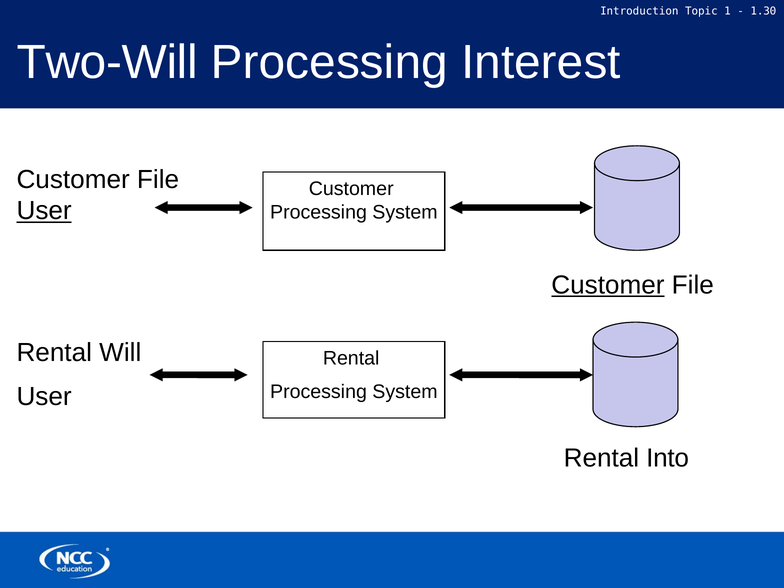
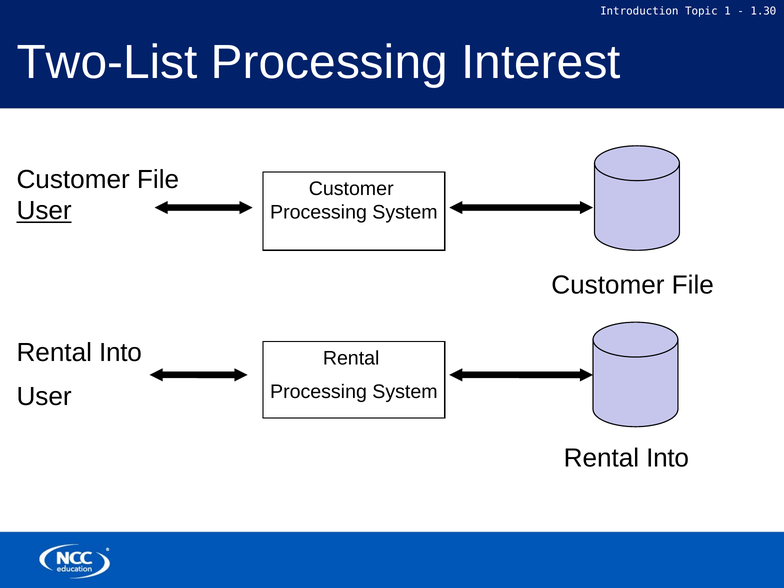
Two-Will: Two-Will -> Two-List
Customer at (608, 285) underline: present -> none
Will at (120, 352): Will -> Into
